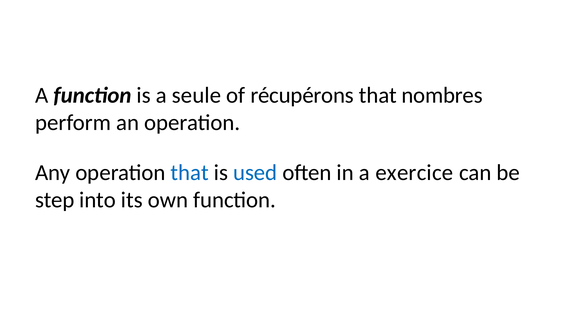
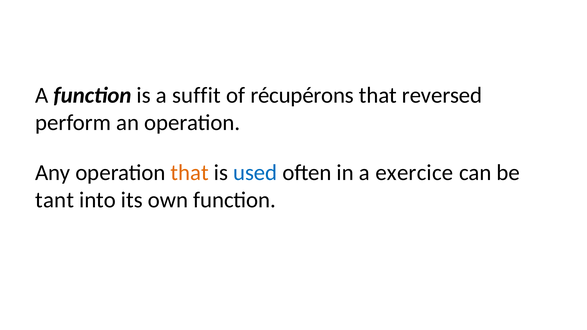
seule: seule -> suffit
nombres: nombres -> reversed
that at (190, 173) colour: blue -> orange
step: step -> tant
